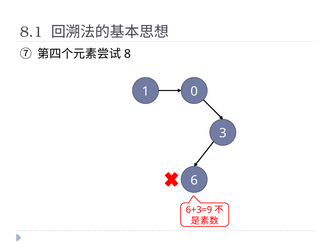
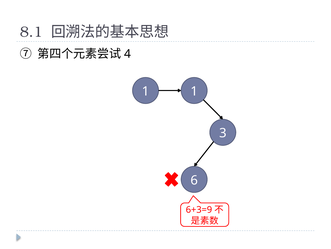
8: 8 -> 4
1 0: 0 -> 1
